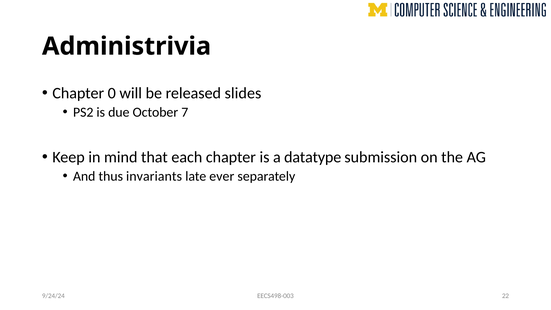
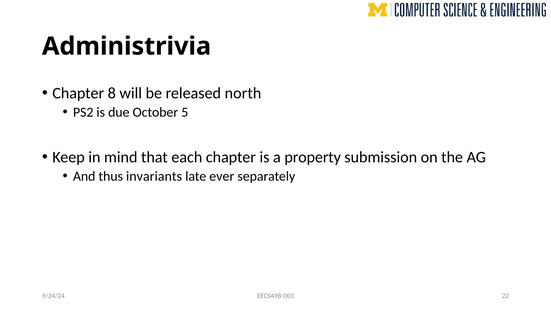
0: 0 -> 8
slides: slides -> north
7: 7 -> 5
datatype: datatype -> property
